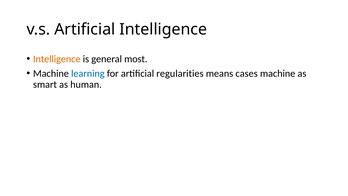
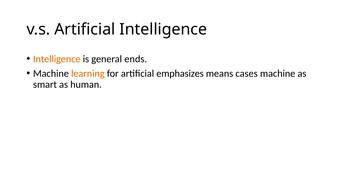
most: most -> ends
learning colour: blue -> orange
regularities: regularities -> emphasizes
